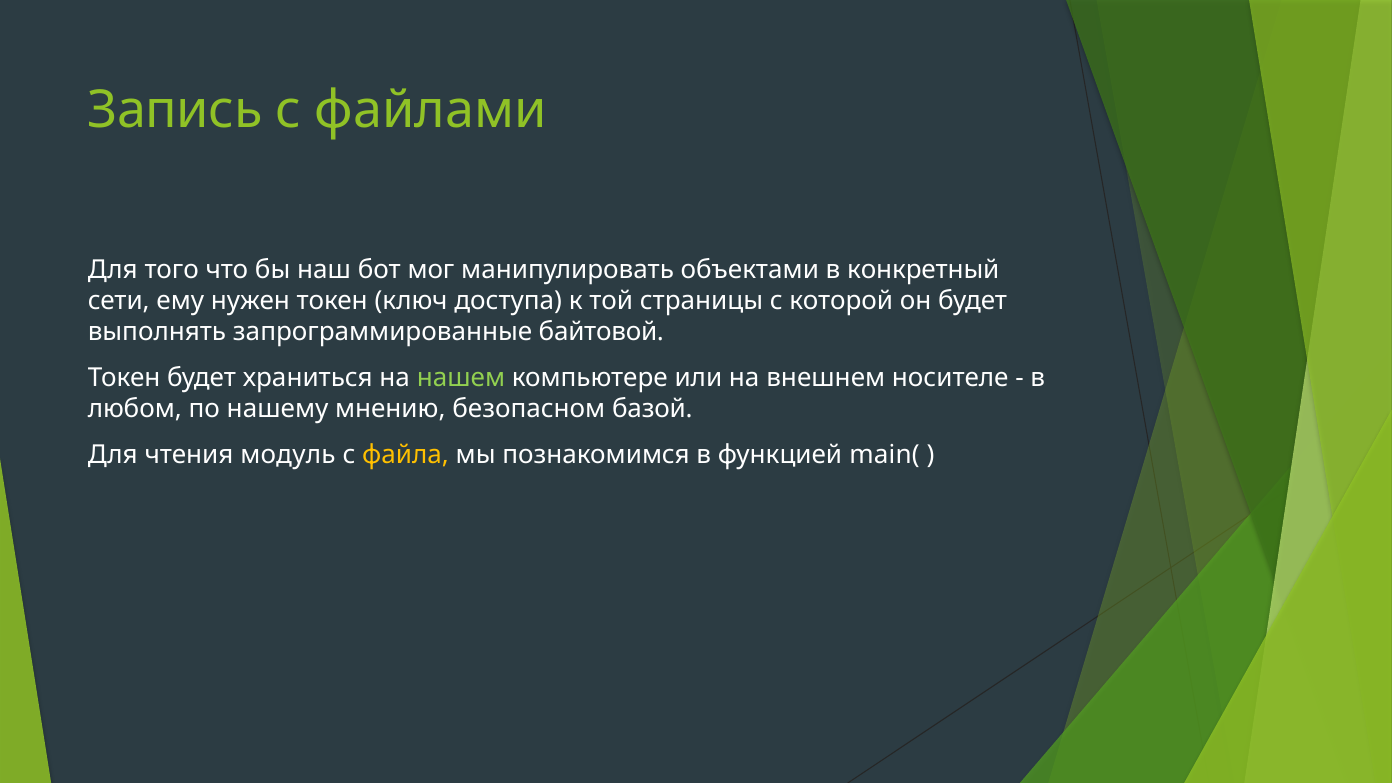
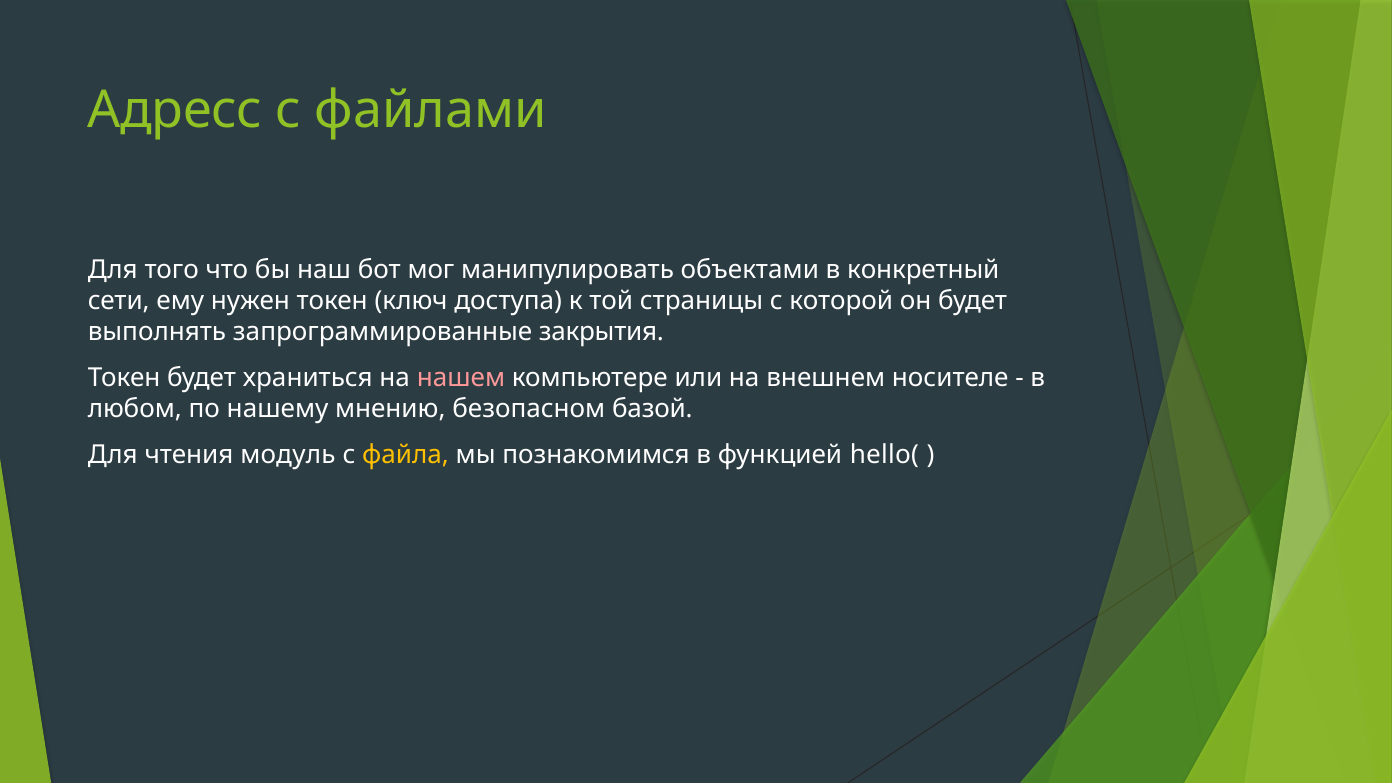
Запись: Запись -> Адресс
байтовой: байтовой -> закрытия
нашем colour: light green -> pink
main(: main( -> hello(
